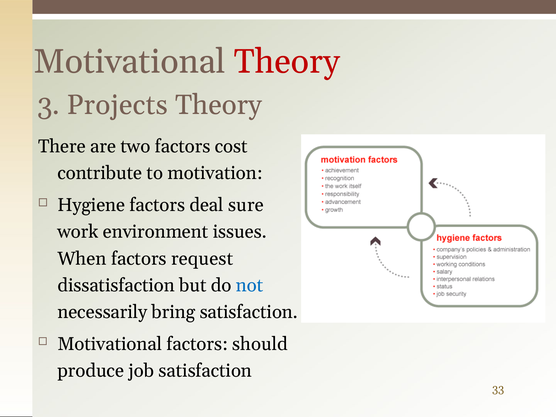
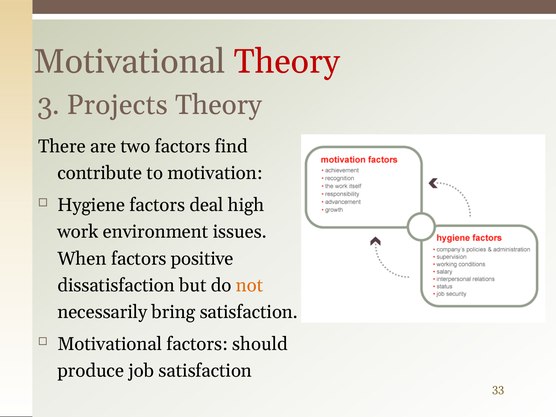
cost: cost -> find
sure: sure -> high
request: request -> positive
not colour: blue -> orange
